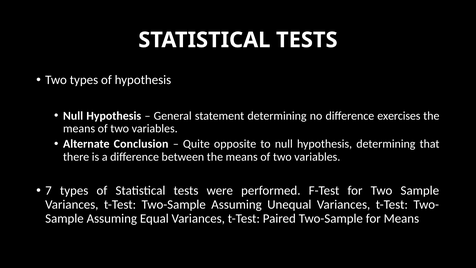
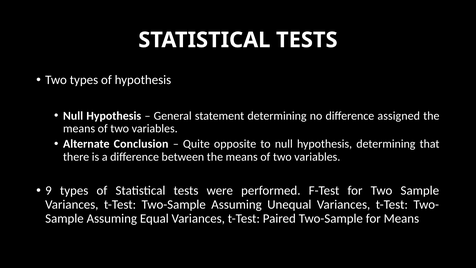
exercises: exercises -> assigned
7: 7 -> 9
